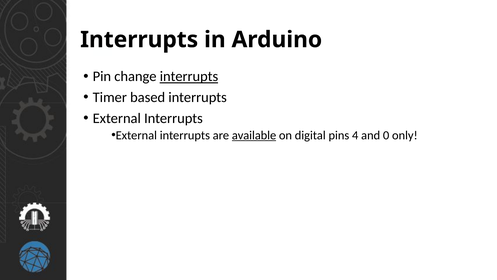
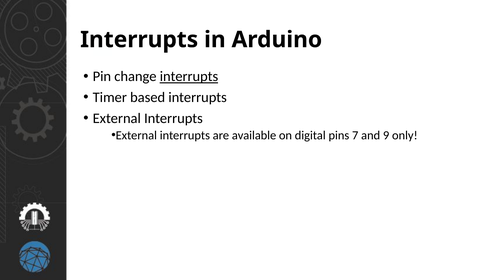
available underline: present -> none
4: 4 -> 7
0: 0 -> 9
